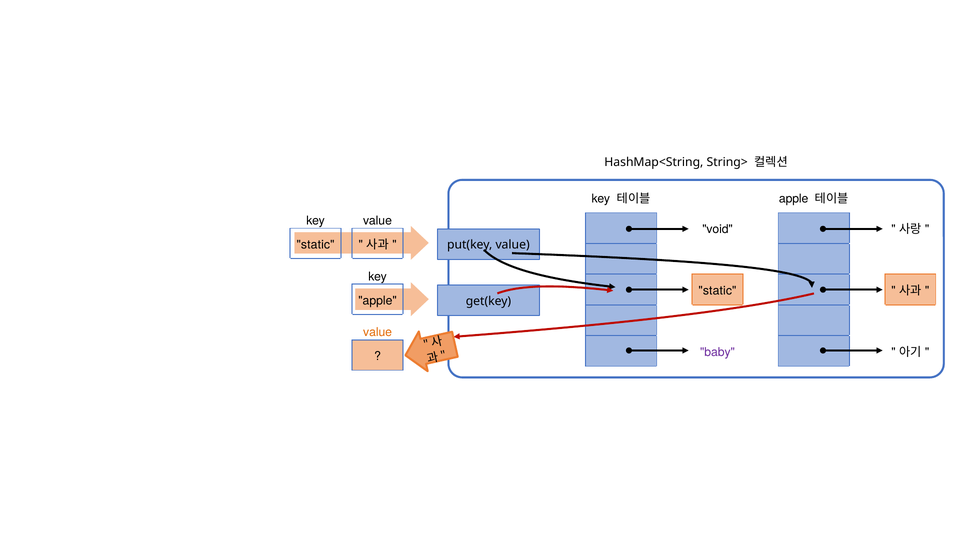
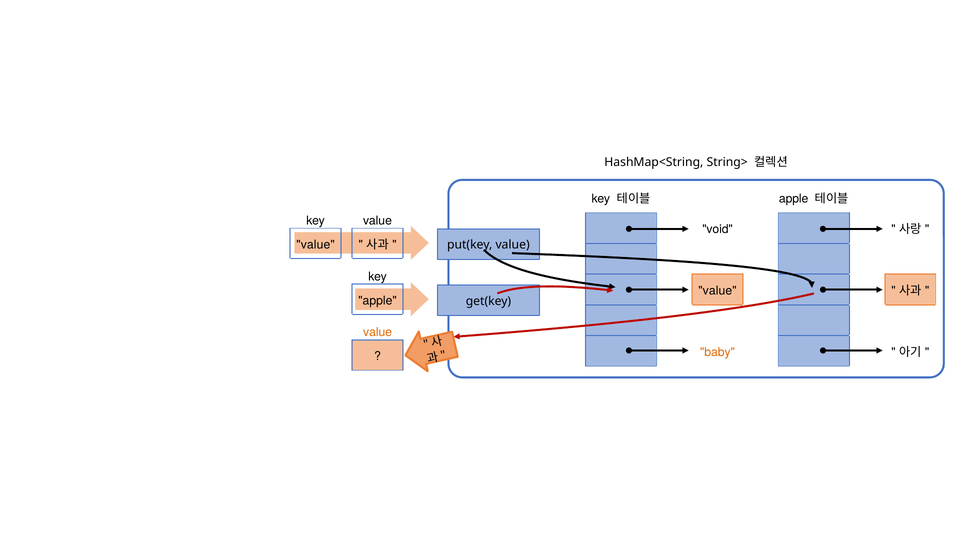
static at (316, 245): static -> value
static at (717, 291): static -> value
baby colour: purple -> orange
